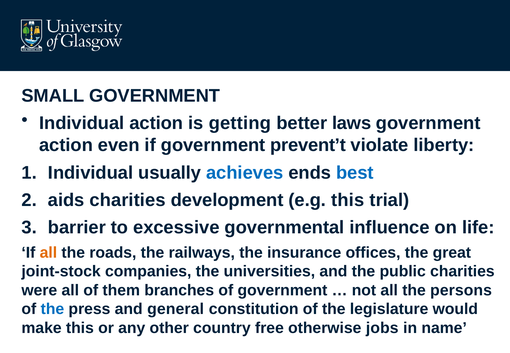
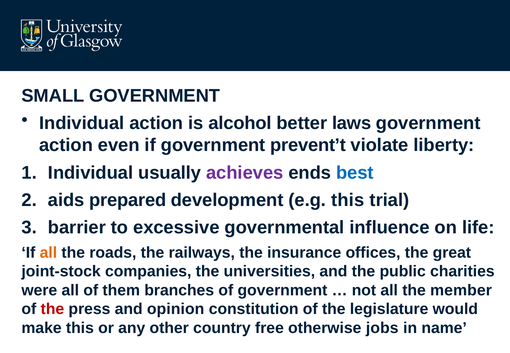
getting: getting -> alcohol
achieves colour: blue -> purple
aids charities: charities -> prepared
persons: persons -> member
the at (52, 309) colour: blue -> red
general: general -> opinion
